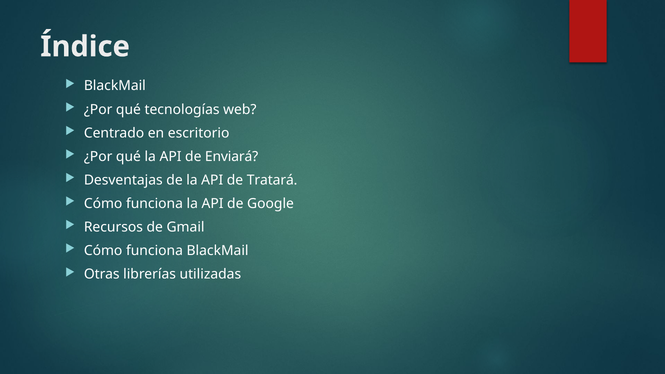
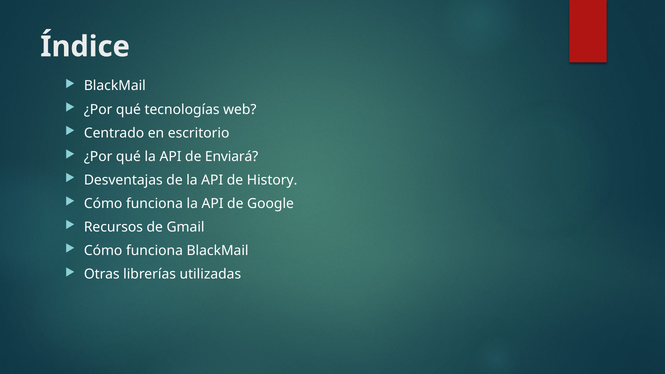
Tratará: Tratará -> History
